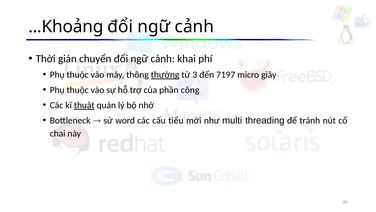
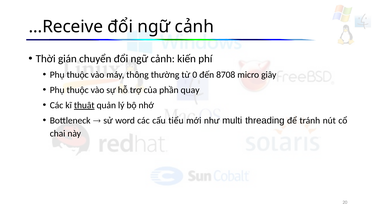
...Khoảng: ...Khoảng -> ...Receive
khai: khai -> kiến
thường underline: present -> none
3: 3 -> 0
7197: 7197 -> 8708
công: công -> quay
